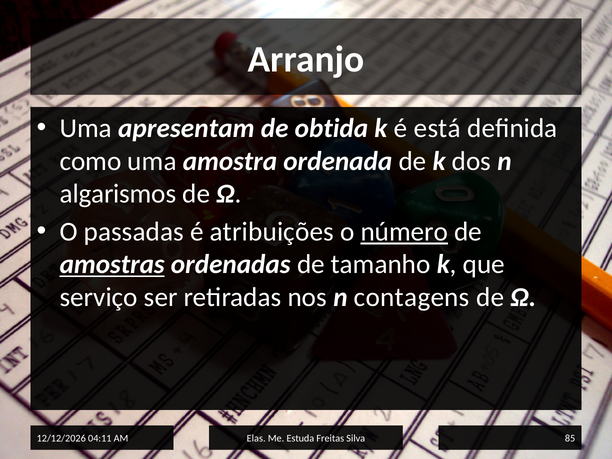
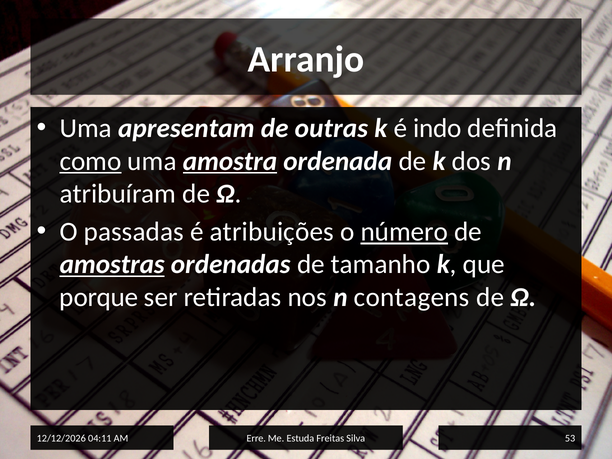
obtida: obtida -> outras
está: está -> indo
como underline: none -> present
amostra underline: none -> present
algarismos: algarismos -> atribuíram
serviço: serviço -> porque
Elas: Elas -> Erre
85: 85 -> 53
